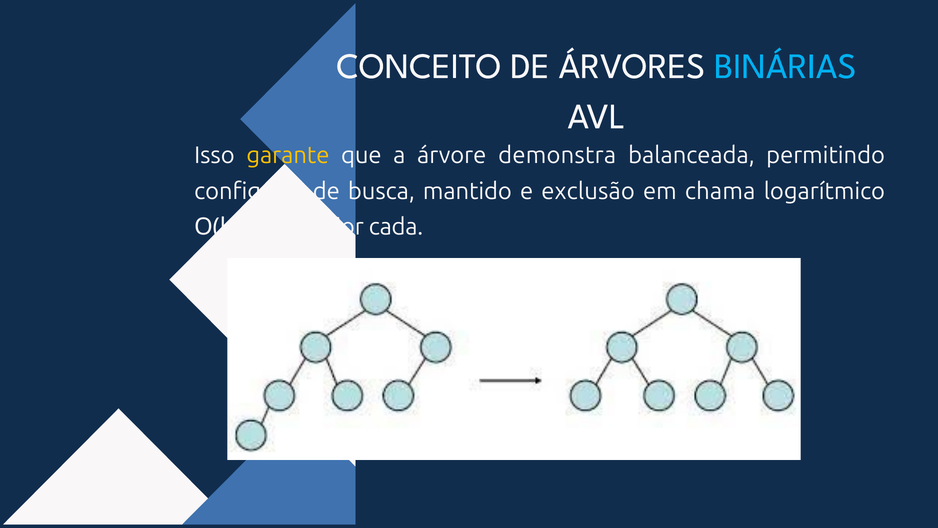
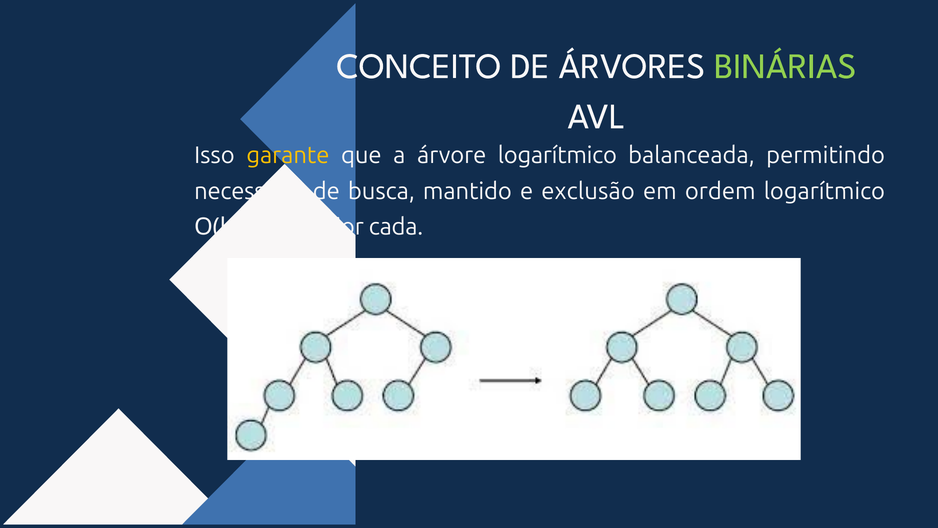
BINÁRIAS colour: light blue -> light green
árvore demonstra: demonstra -> logarítmico
configurar: configurar -> necessário
chama: chama -> ordem
